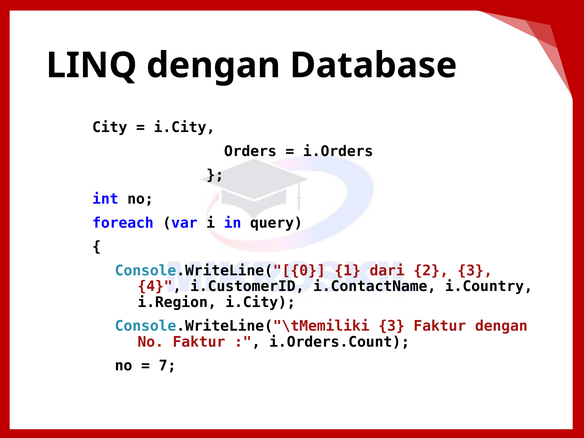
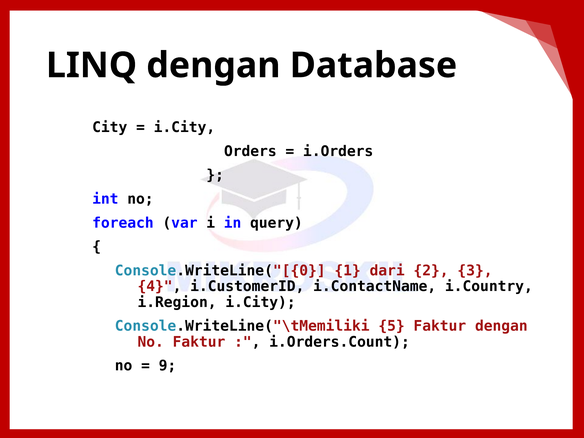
Console.WriteLine("\tMemiliki 3: 3 -> 5
7: 7 -> 9
